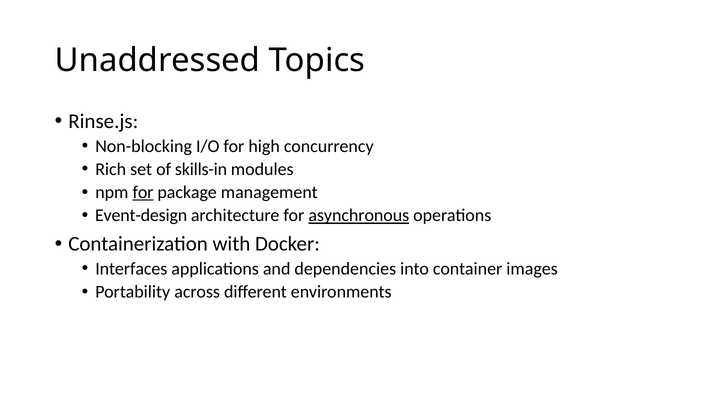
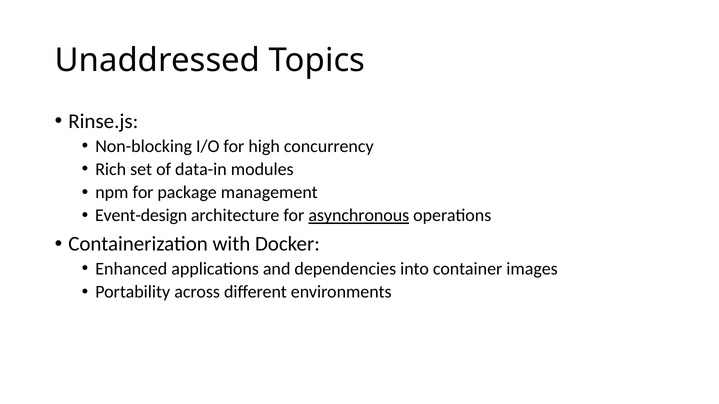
skills-in: skills-in -> data-in
for at (143, 193) underline: present -> none
Interfaces: Interfaces -> Enhanced
